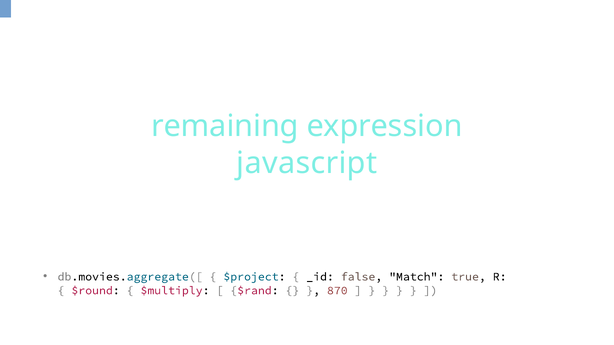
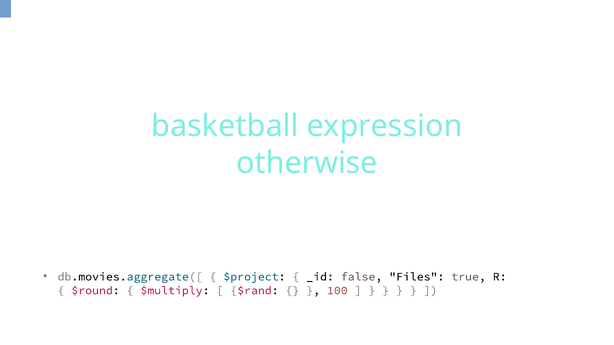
remaining: remaining -> basketball
javascript: javascript -> otherwise
Match: Match -> Files
870: 870 -> 100
